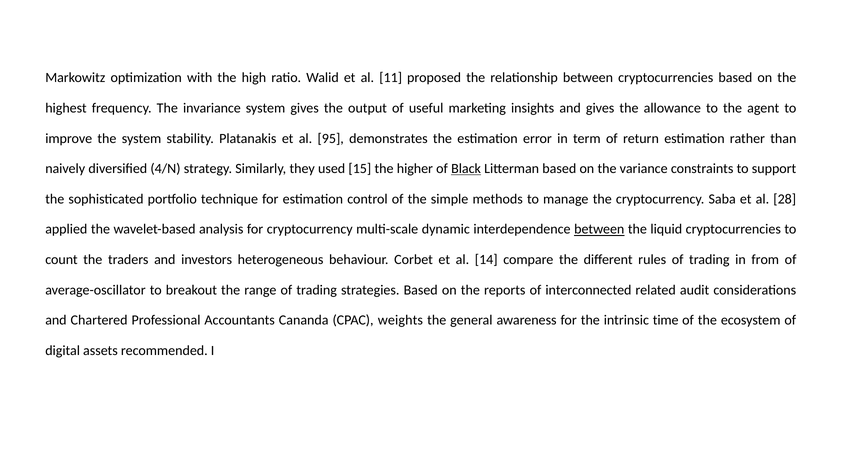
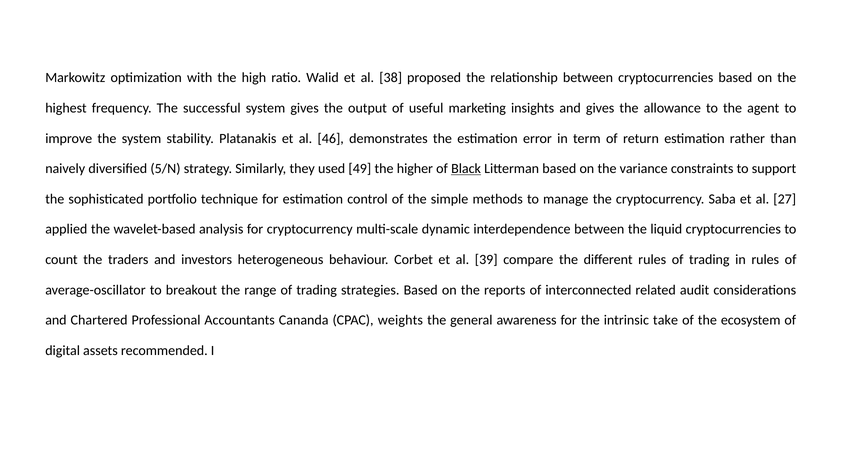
11: 11 -> 38
invariance: invariance -> successful
95: 95 -> 46
4/N: 4/N -> 5/N
15: 15 -> 49
28: 28 -> 27
between at (599, 229) underline: present -> none
14: 14 -> 39
in from: from -> rules
time: time -> take
